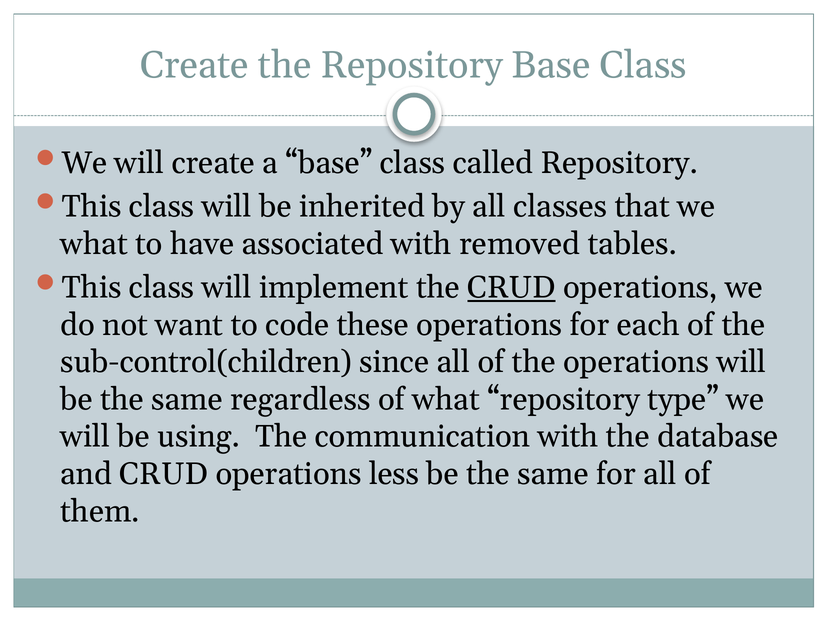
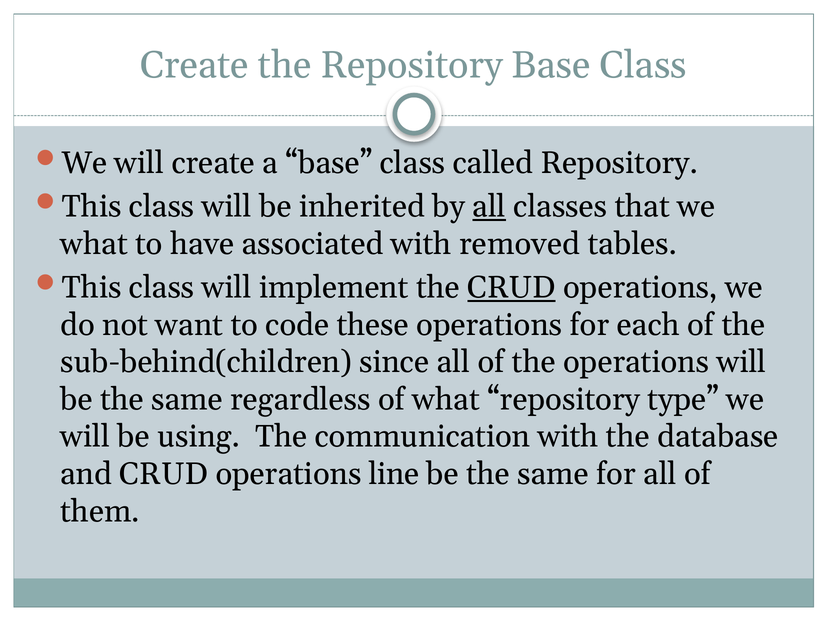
all at (489, 207) underline: none -> present
sub-control(children: sub-control(children -> sub-behind(children
less: less -> line
